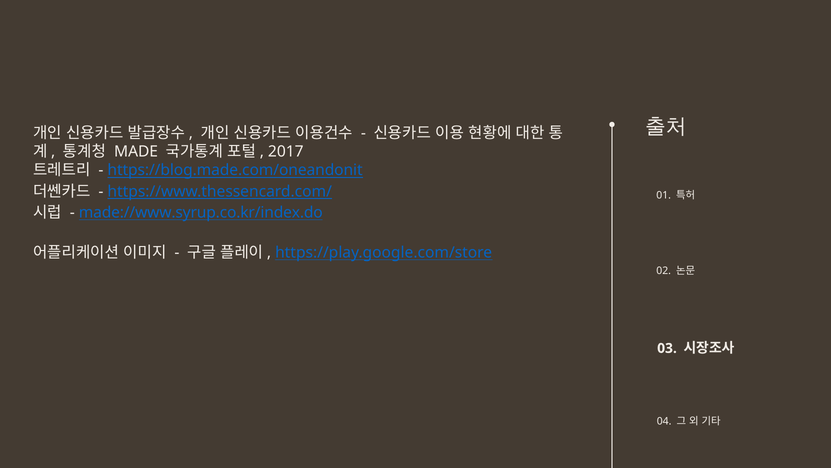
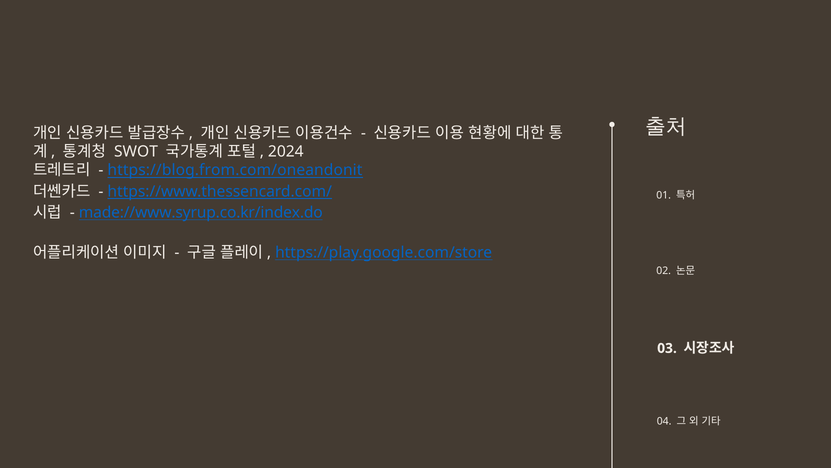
MADE: MADE -> SWOT
2017: 2017 -> 2024
https://blog.made.com/oneandonit: https://blog.made.com/oneandonit -> https://blog.from.com/oneandonit
